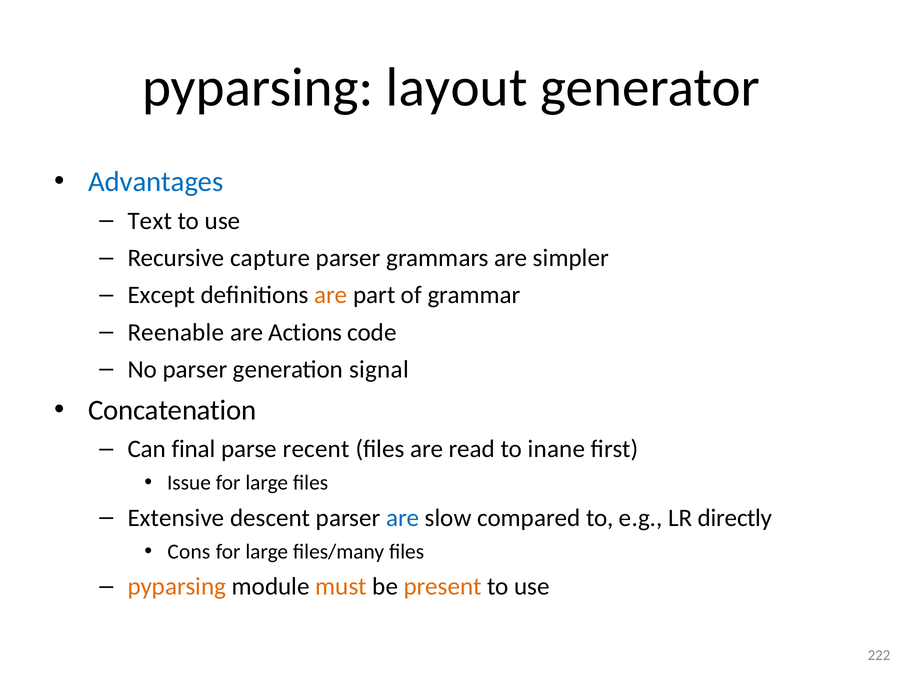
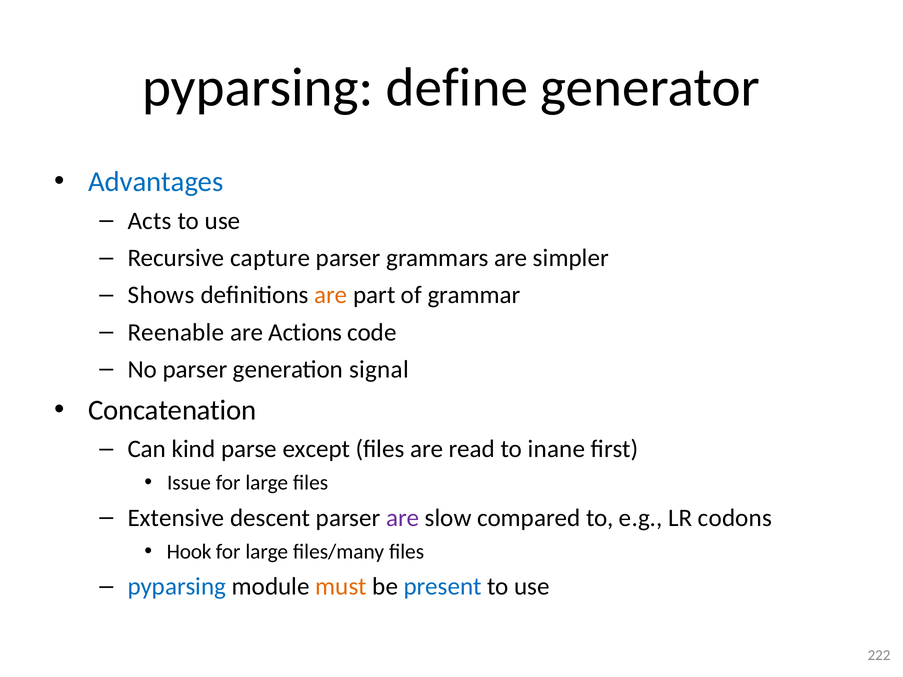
layout: layout -> define
Text: Text -> Acts
Except: Except -> Shows
final: final -> kind
recent: recent -> except
are at (403, 518) colour: blue -> purple
directly: directly -> codons
Cons: Cons -> Hook
pyparsing at (177, 587) colour: orange -> blue
present colour: orange -> blue
